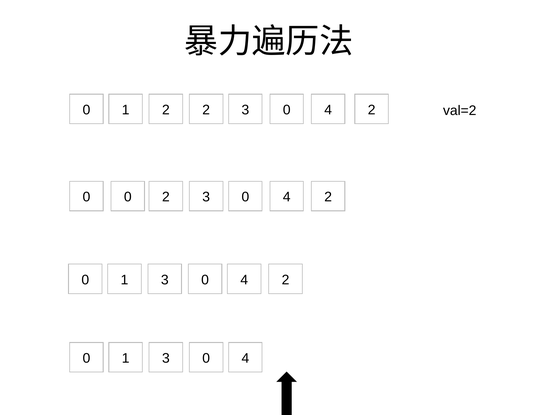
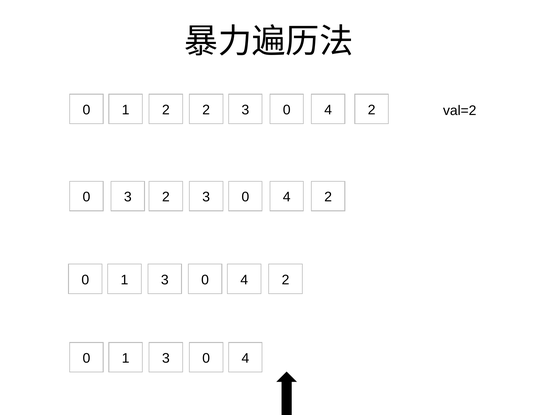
0 0: 0 -> 3
